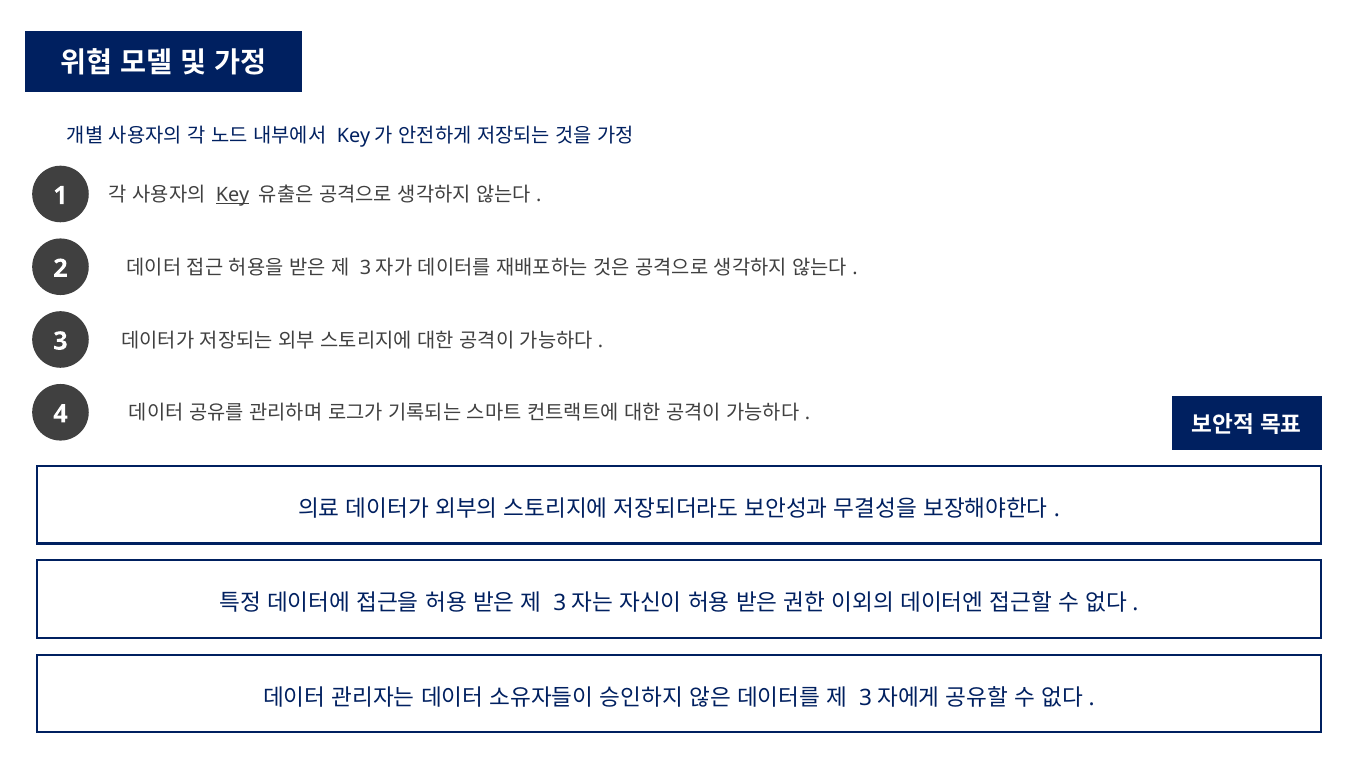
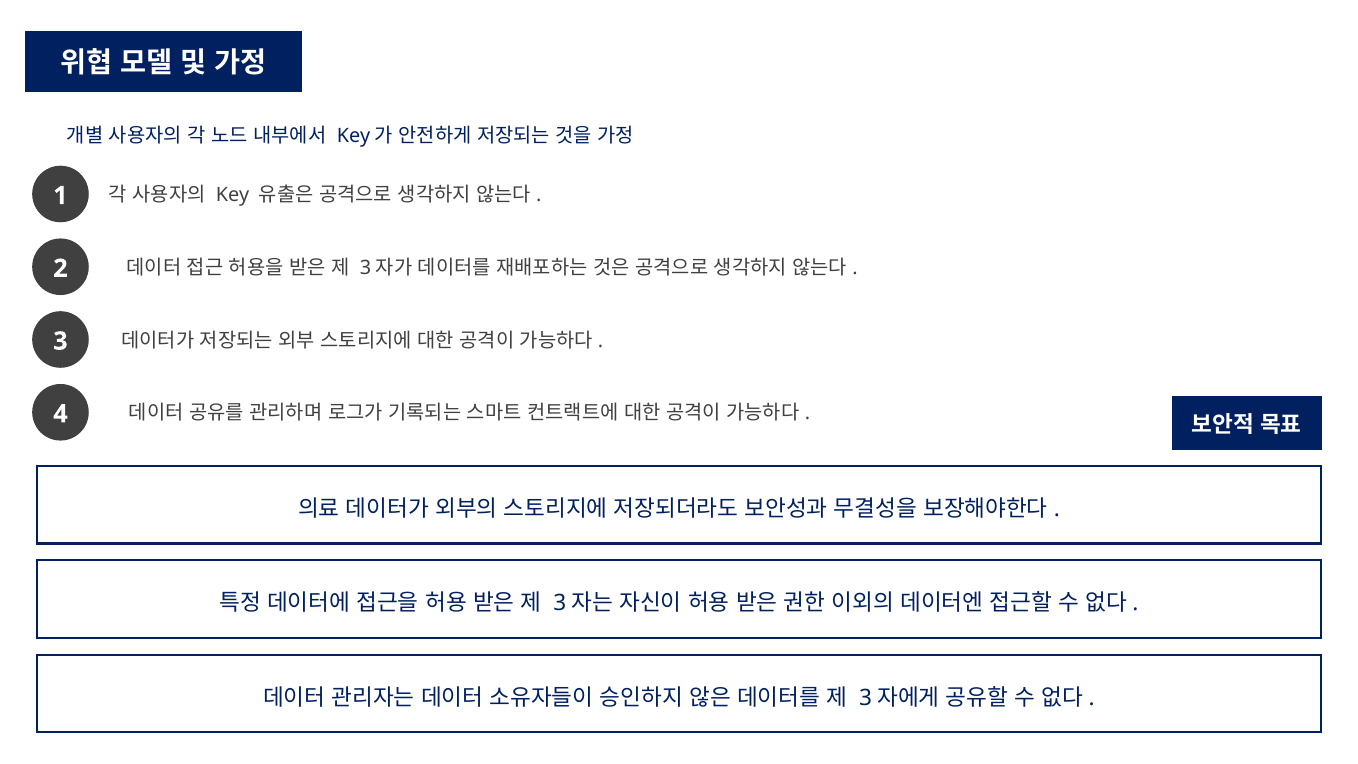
Key underline: present -> none
